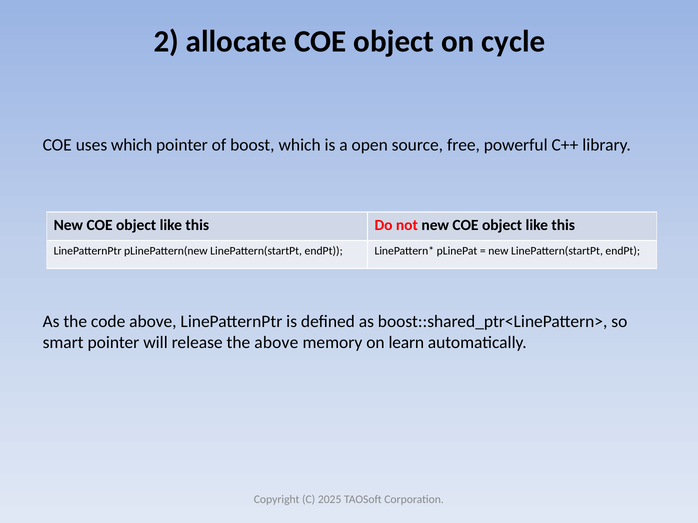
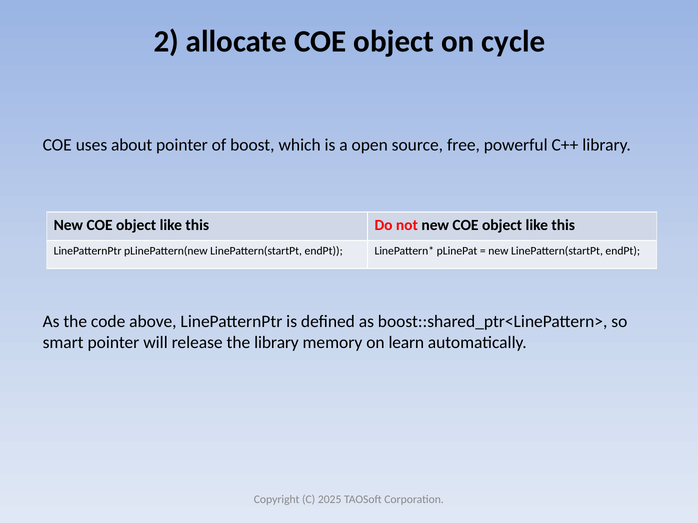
uses which: which -> about
the above: above -> library
